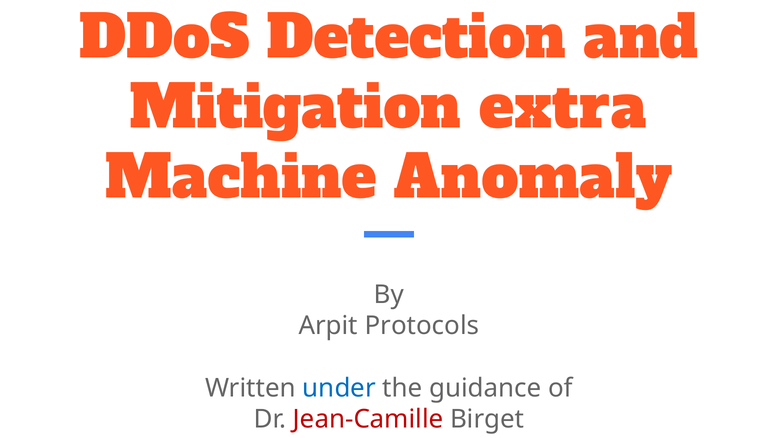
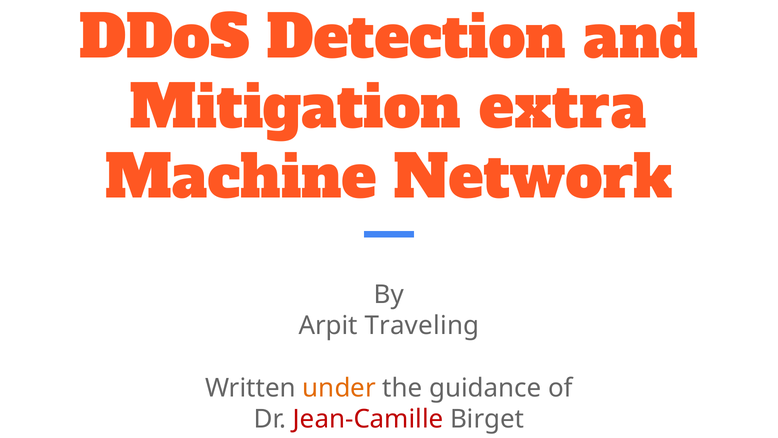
Anomaly: Anomaly -> Network
Protocols: Protocols -> Traveling
under colour: blue -> orange
